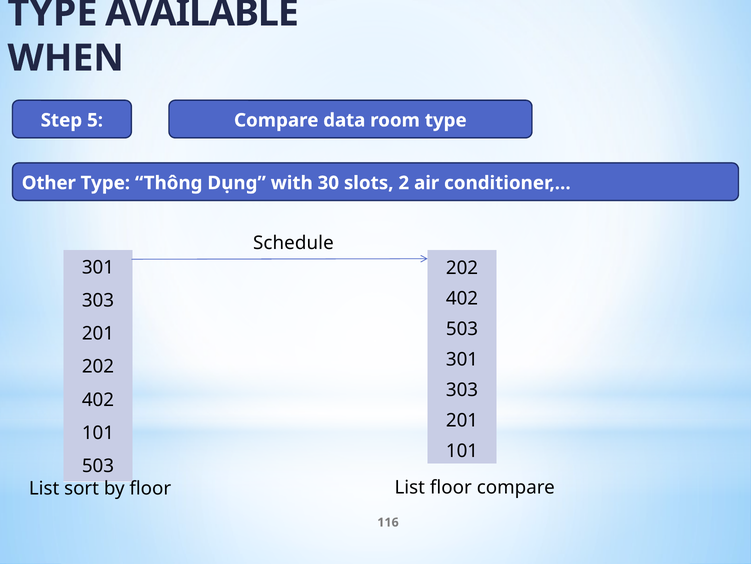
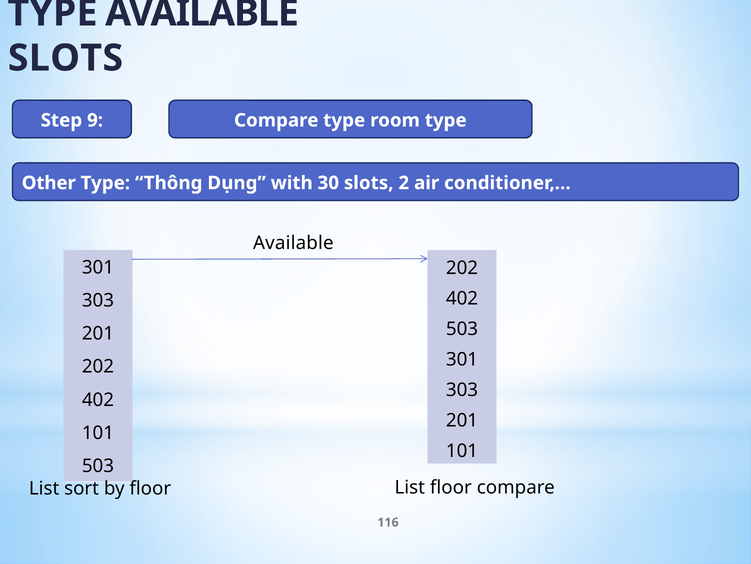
WHEN at (66, 58): WHEN -> SLOTS
5: 5 -> 9
Compare data: data -> type
Schedule at (293, 243): Schedule -> Available
